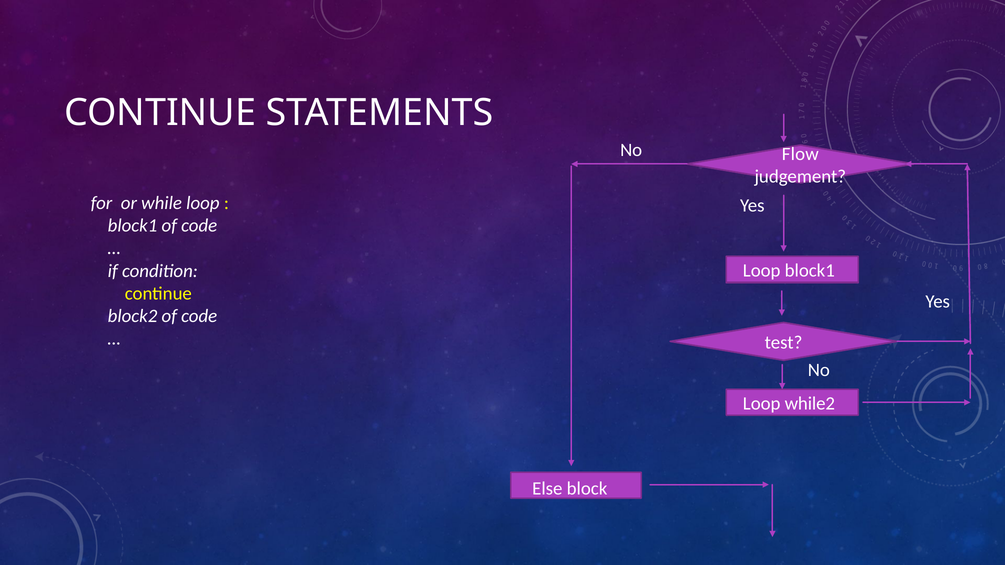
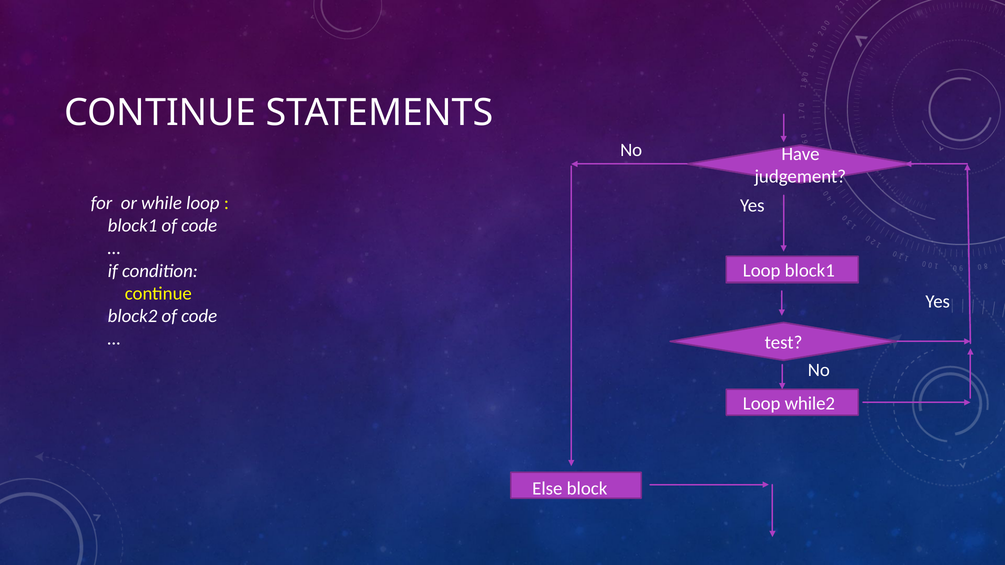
Flow: Flow -> Have
